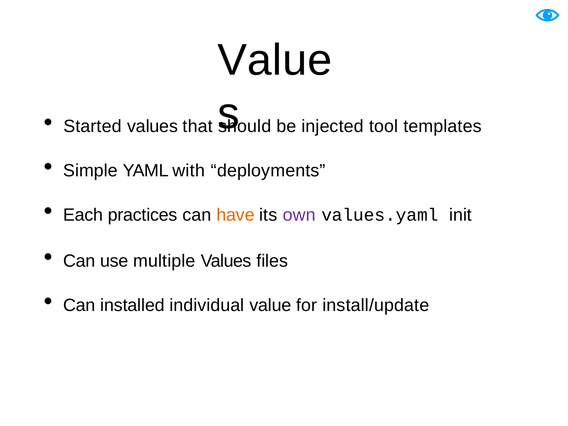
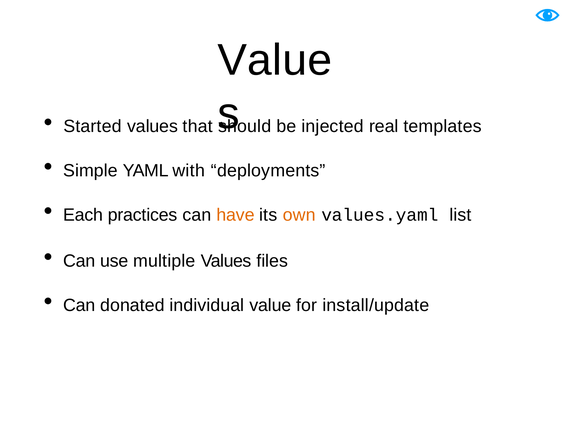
tool: tool -> real
own colour: purple -> orange
init: init -> list
installed: installed -> donated
